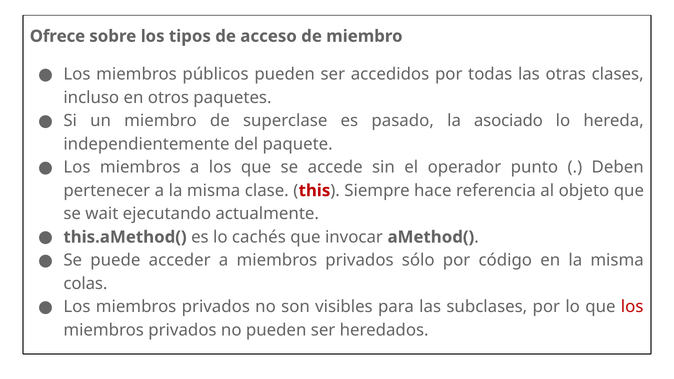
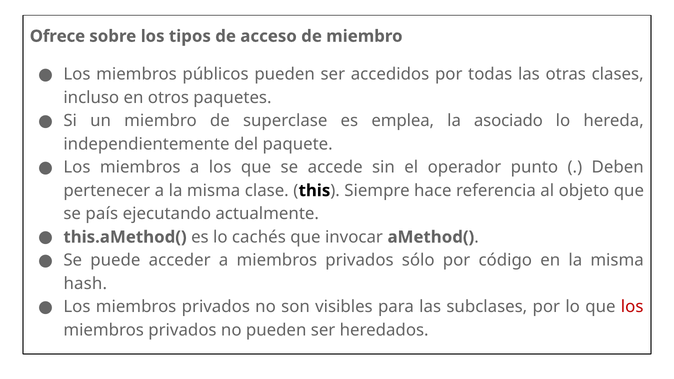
pasado: pasado -> emplea
this colour: red -> black
wait: wait -> país
colas: colas -> hash
